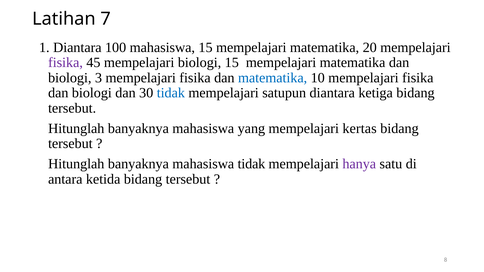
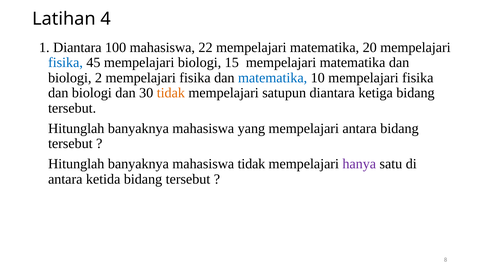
7: 7 -> 4
mahasiswa 15: 15 -> 22
fisika at (65, 63) colour: purple -> blue
3: 3 -> 2
tidak at (171, 93) colour: blue -> orange
mempelajari kertas: kertas -> antara
